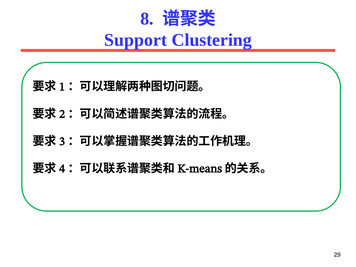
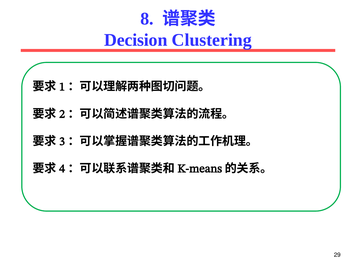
Support: Support -> Decision
